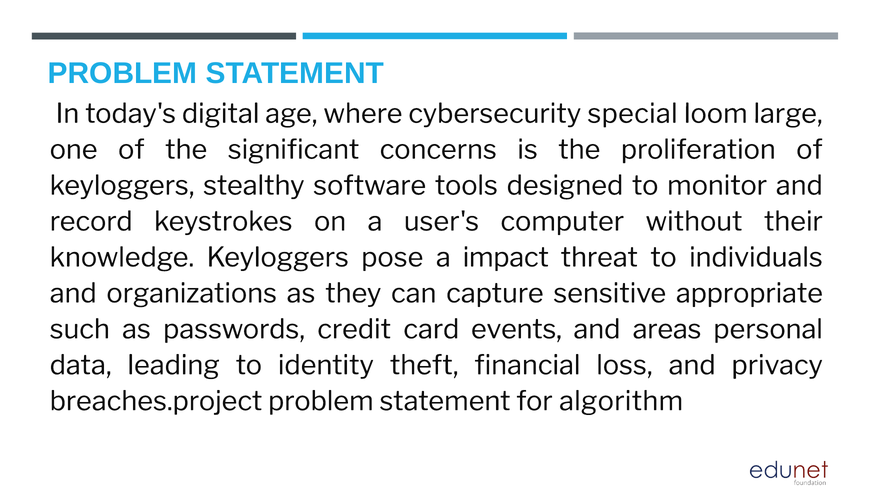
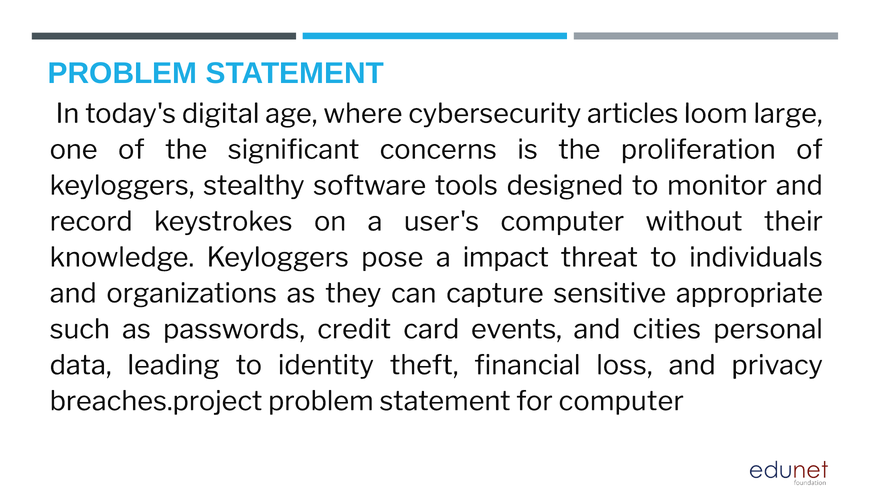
special: special -> articles
areas: areas -> cities
for algorithm: algorithm -> computer
